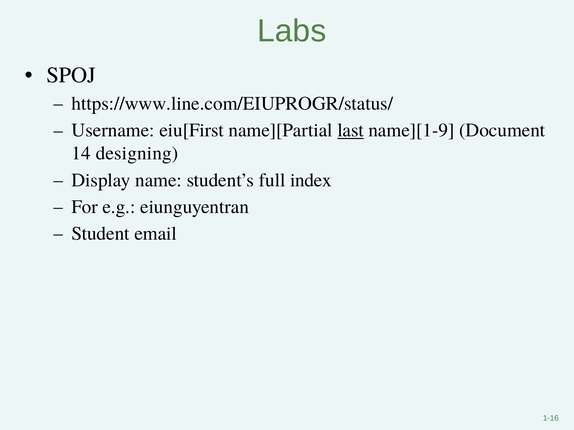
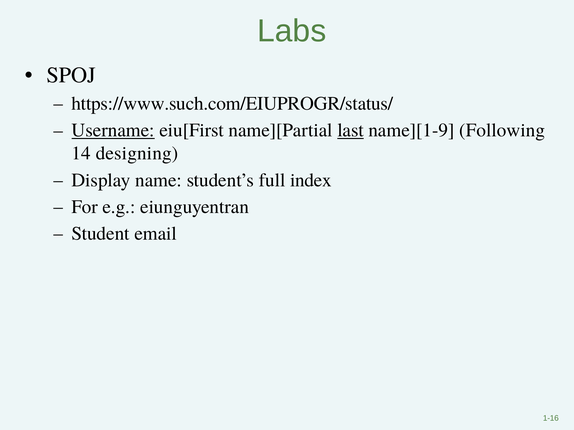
https://www.line.com/EIUPROGR/status/: https://www.line.com/EIUPROGR/status/ -> https://www.such.com/EIUPROGR/status/
Username underline: none -> present
Document: Document -> Following
